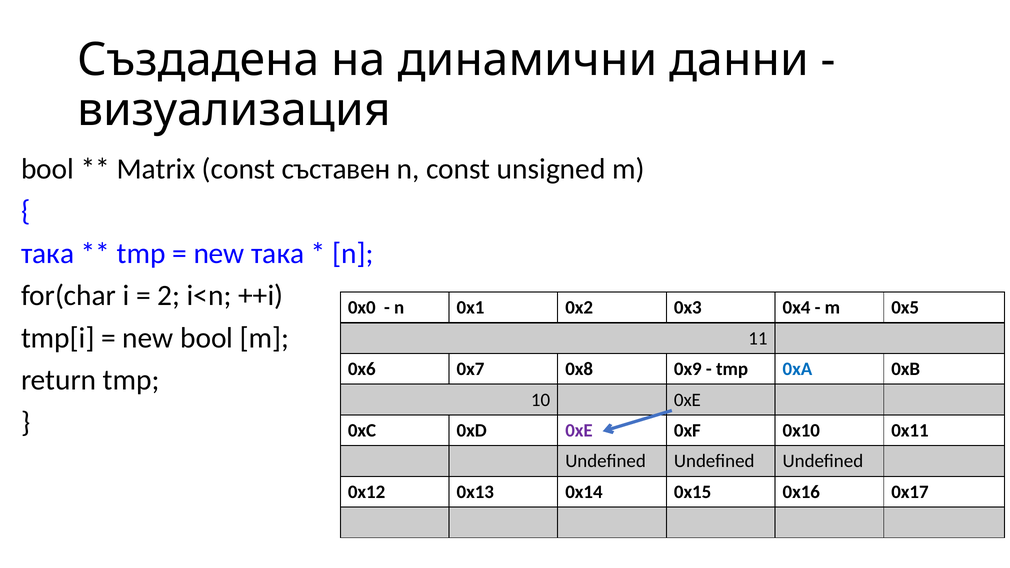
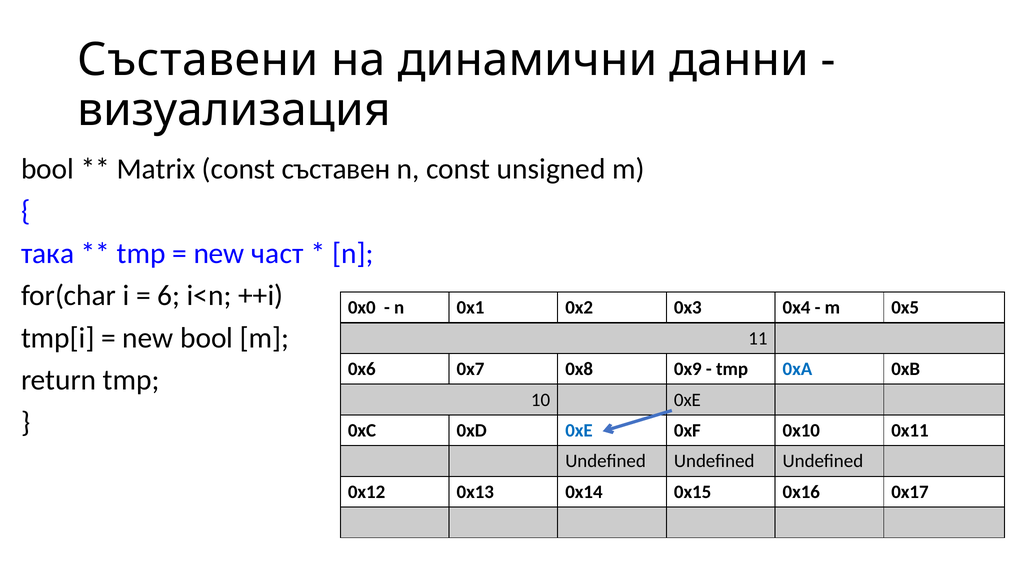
Създадена: Създадена -> Съставени
new така: така -> част
2: 2 -> 6
0xE colour: purple -> blue
